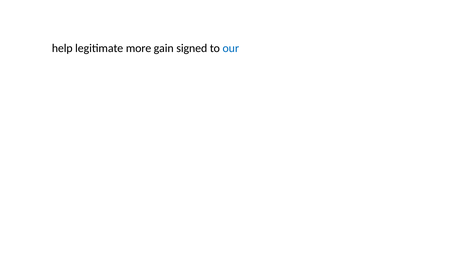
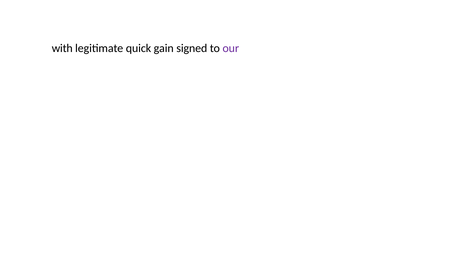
help: help -> with
more: more -> quick
our colour: blue -> purple
